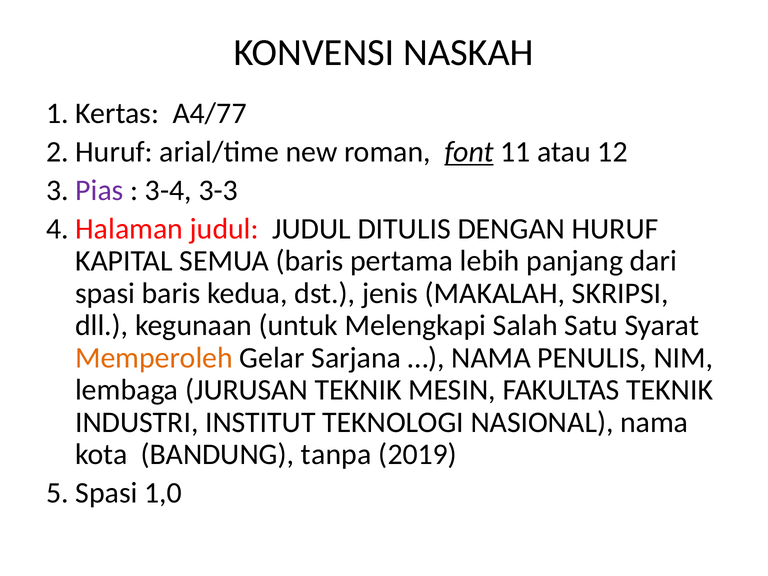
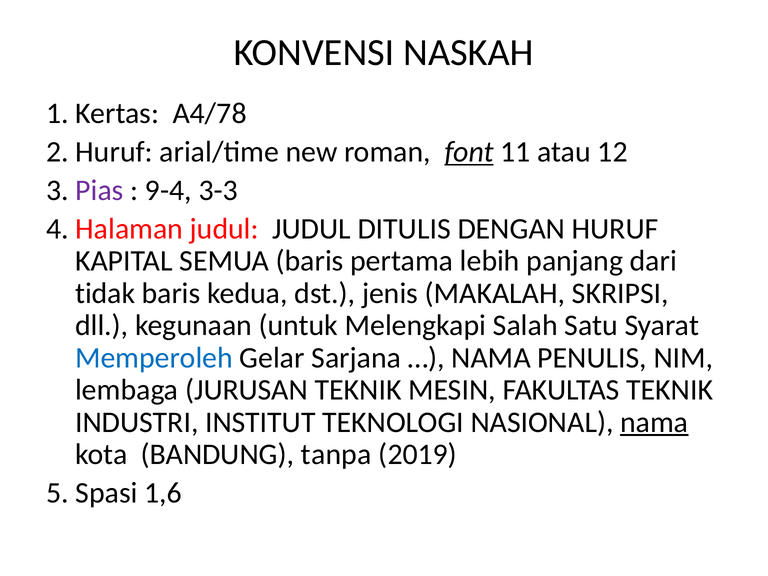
A4/77: A4/77 -> A4/78
3-4: 3-4 -> 9-4
spasi at (105, 293): spasi -> tidak
Memperoleh colour: orange -> blue
nama at (654, 422) underline: none -> present
1,0: 1,0 -> 1,6
